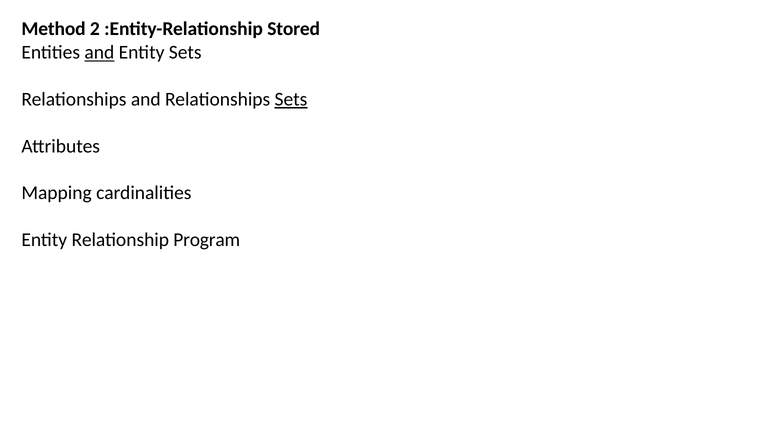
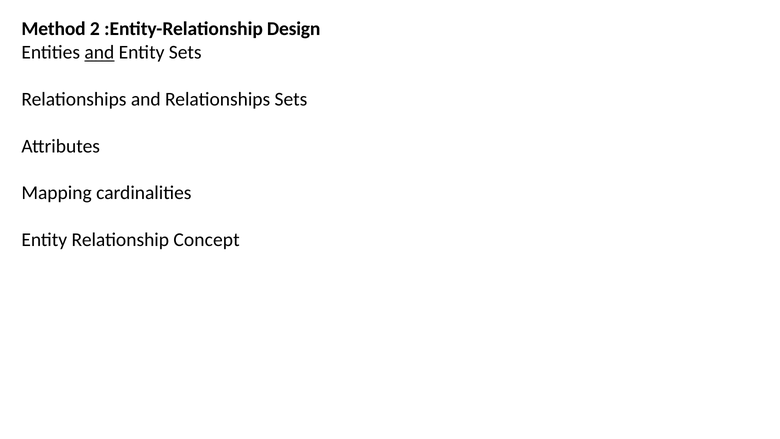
Stored: Stored -> Design
Sets at (291, 99) underline: present -> none
Program: Program -> Concept
